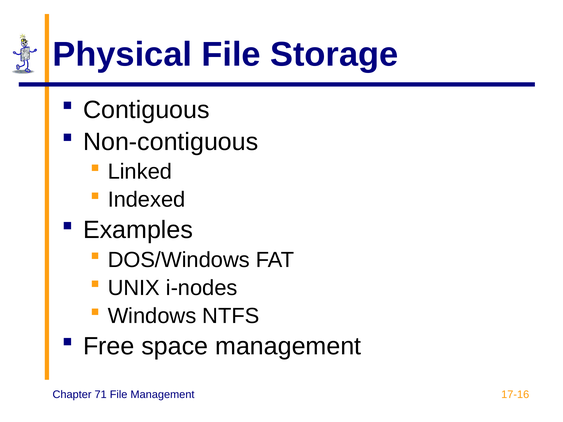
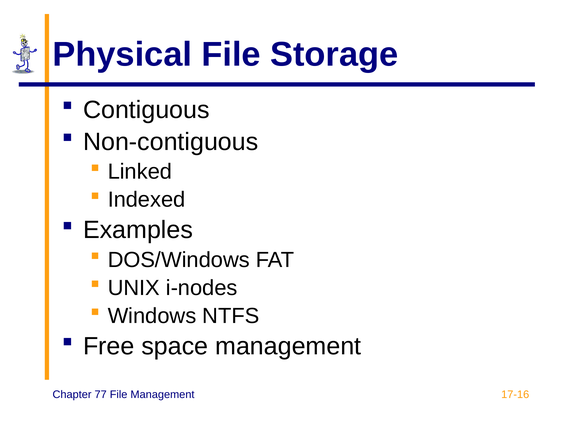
71: 71 -> 77
